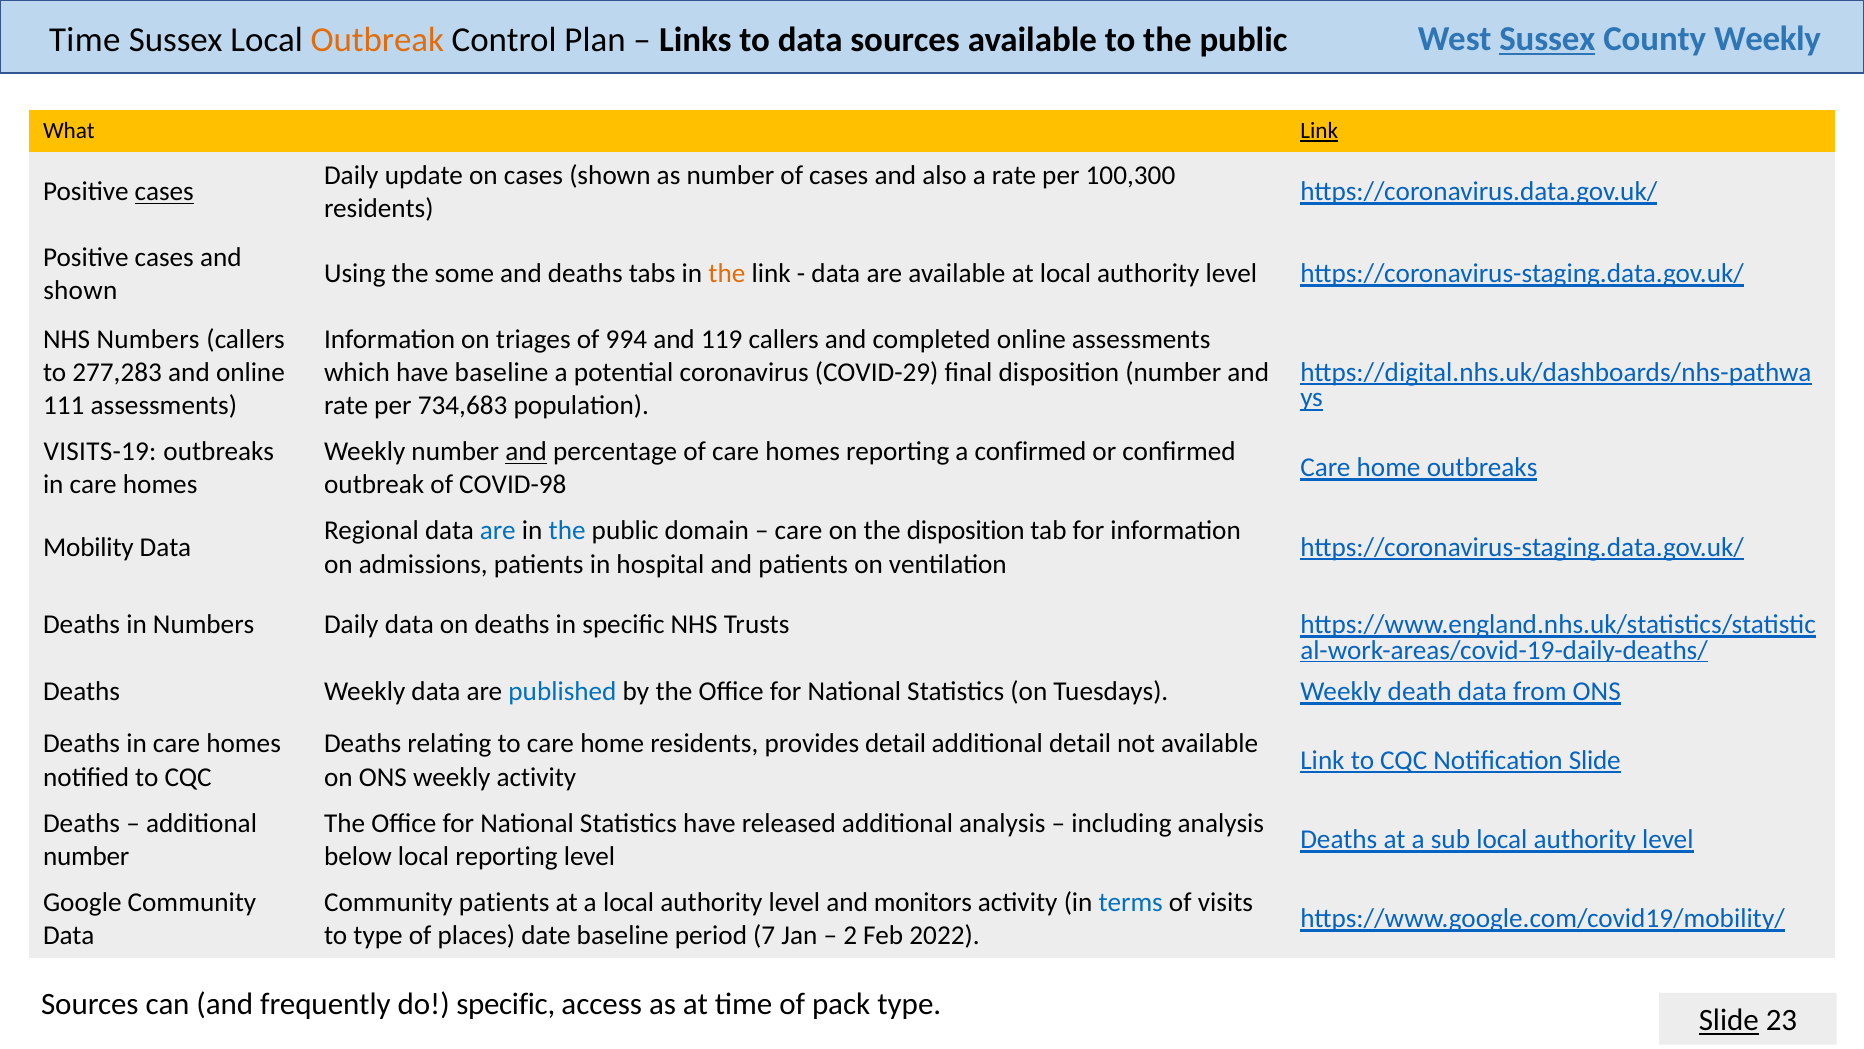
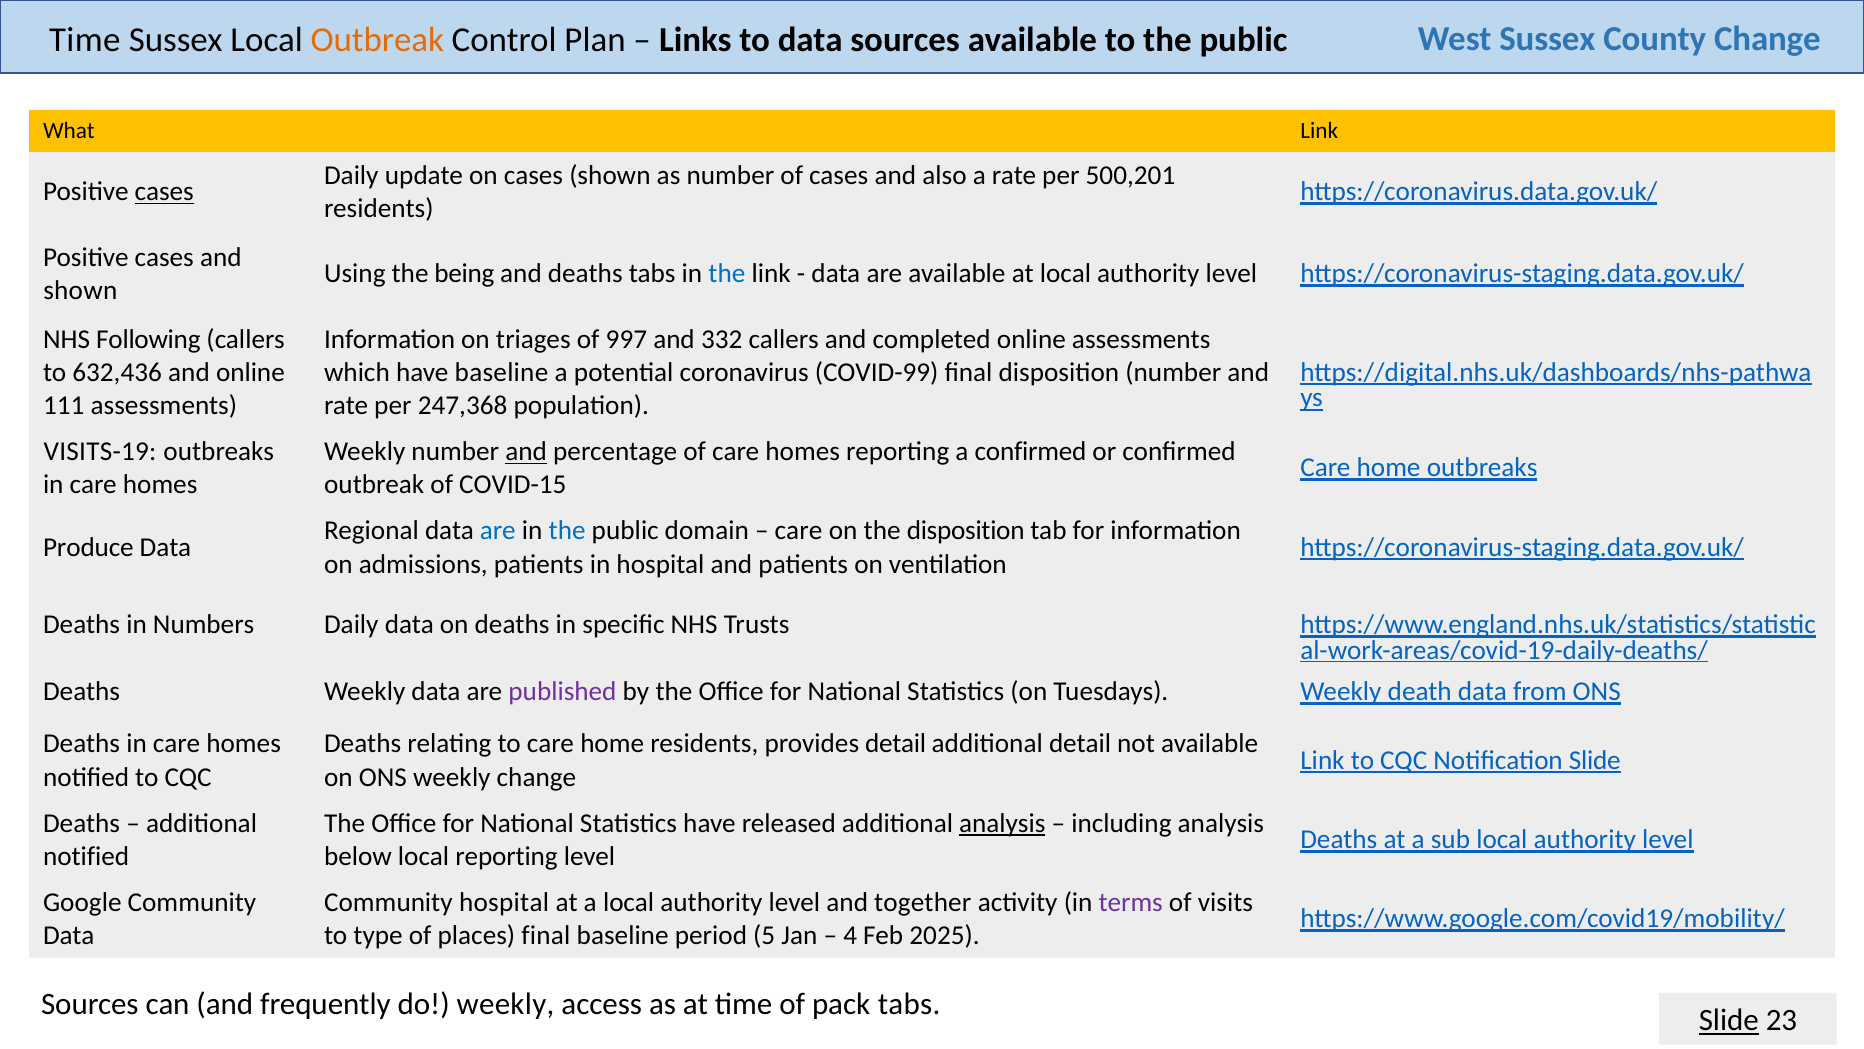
Sussex at (1547, 39) underline: present -> none
County Weekly: Weekly -> Change
Link at (1319, 131) underline: present -> none
100,300: 100,300 -> 500,201
some: some -> being
the at (727, 274) colour: orange -> blue
NHS Numbers: Numbers -> Following
994: 994 -> 997
119: 119 -> 332
277,283: 277,283 -> 632,436
COVID-29: COVID-29 -> COVID-99
734,683: 734,683 -> 247,368
COVID-98: COVID-98 -> COVID-15
Mobility: Mobility -> Produce
published colour: blue -> purple
weekly activity: activity -> change
analysis at (1002, 823) underline: none -> present
number at (86, 856): number -> notified
Community patients: patients -> hospital
monitors: monitors -> together
terms colour: blue -> purple
places date: date -> final
7: 7 -> 5
2: 2 -> 4
2022: 2022 -> 2025
do specific: specific -> weekly
pack type: type -> tabs
